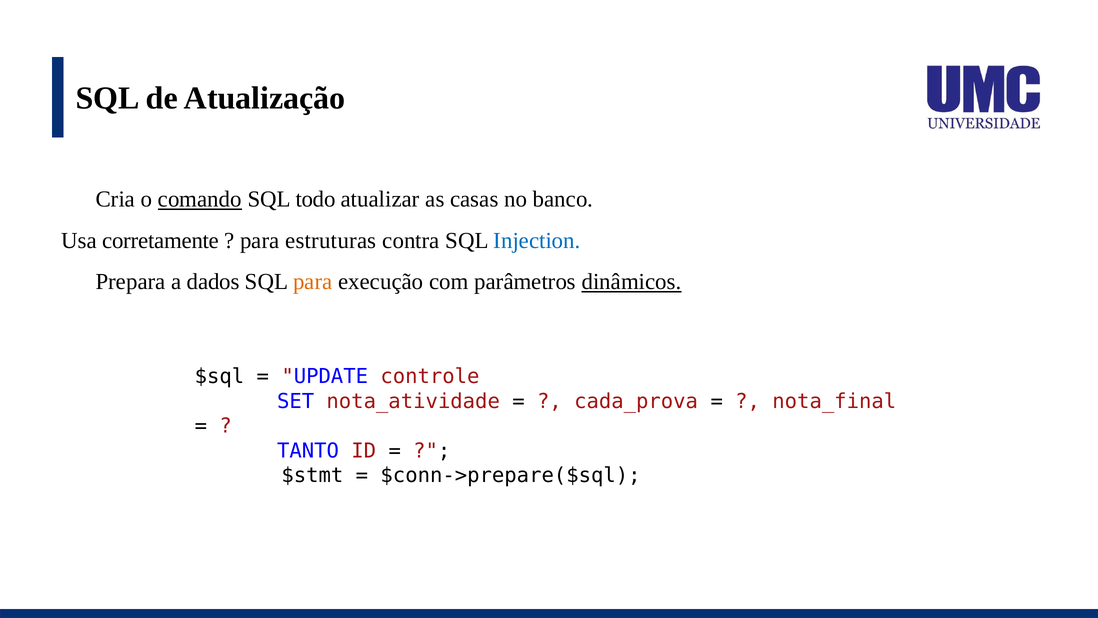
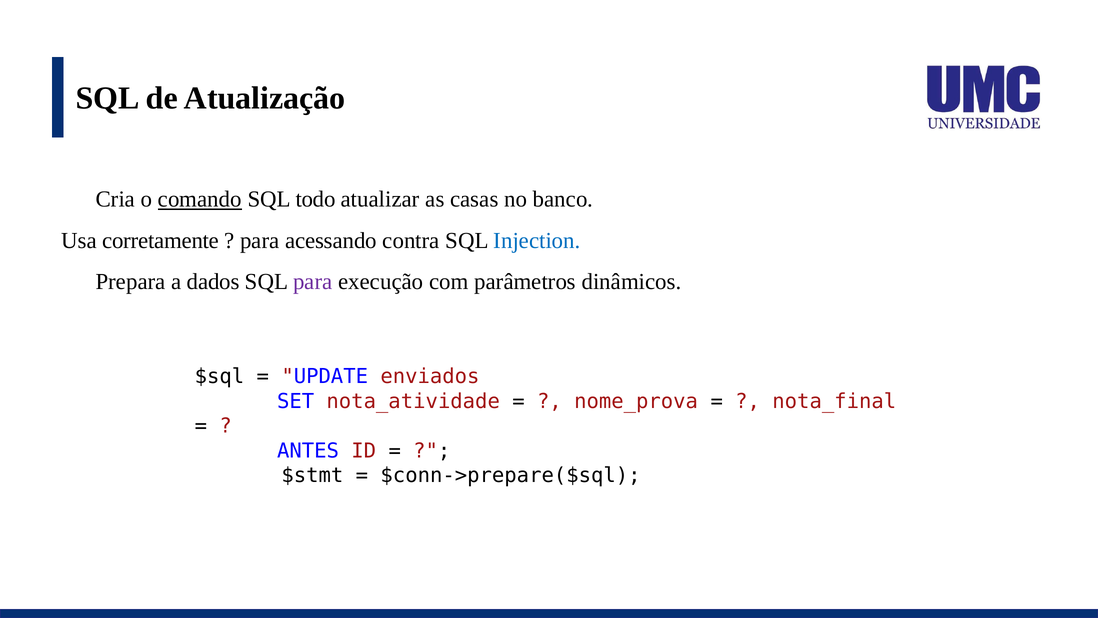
estruturas: estruturas -> acessando
para at (313, 282) colour: orange -> purple
dinâmicos underline: present -> none
controle: controle -> enviados
cada_prova: cada_prova -> nome_prova
TANTO: TANTO -> ANTES
